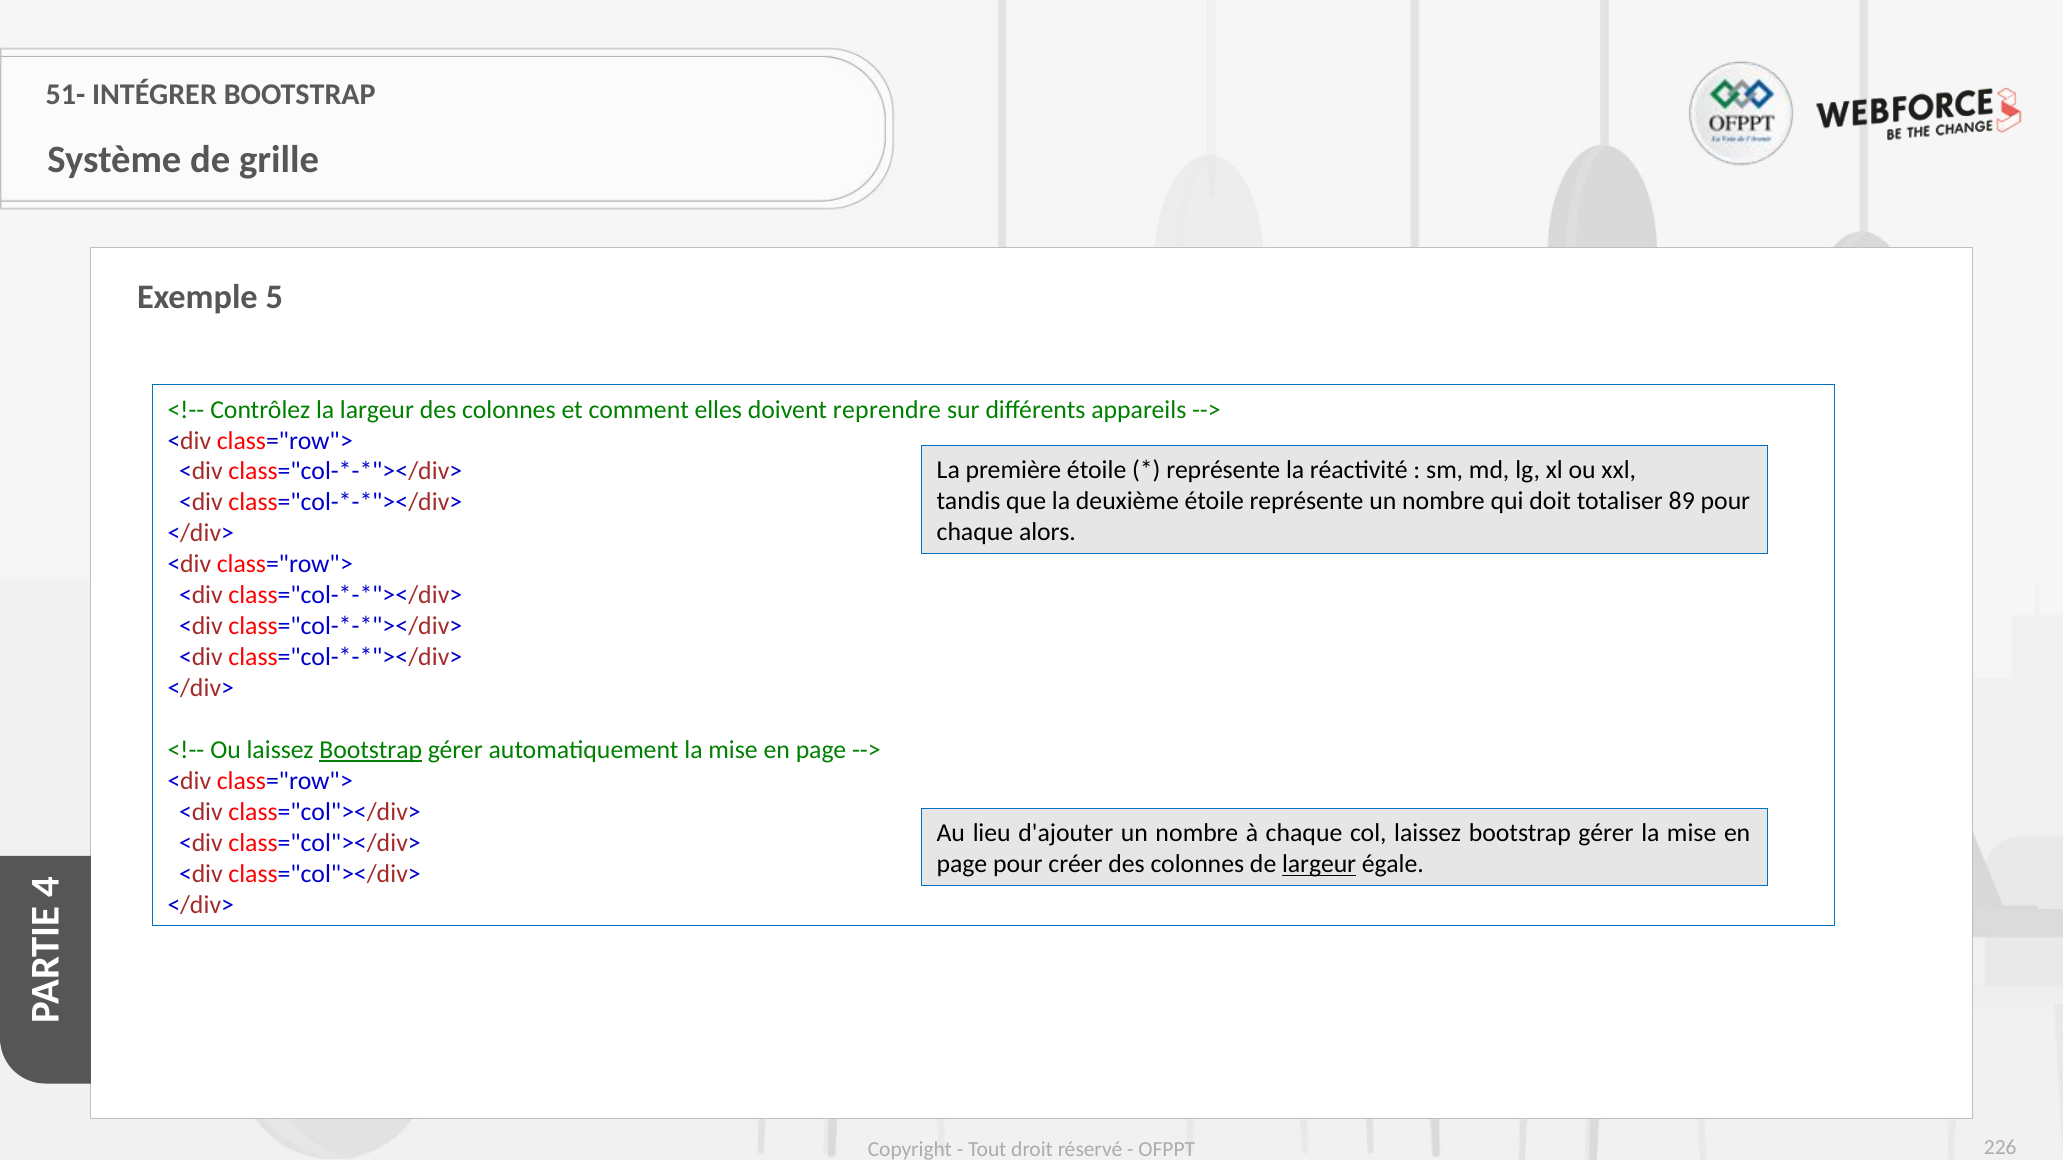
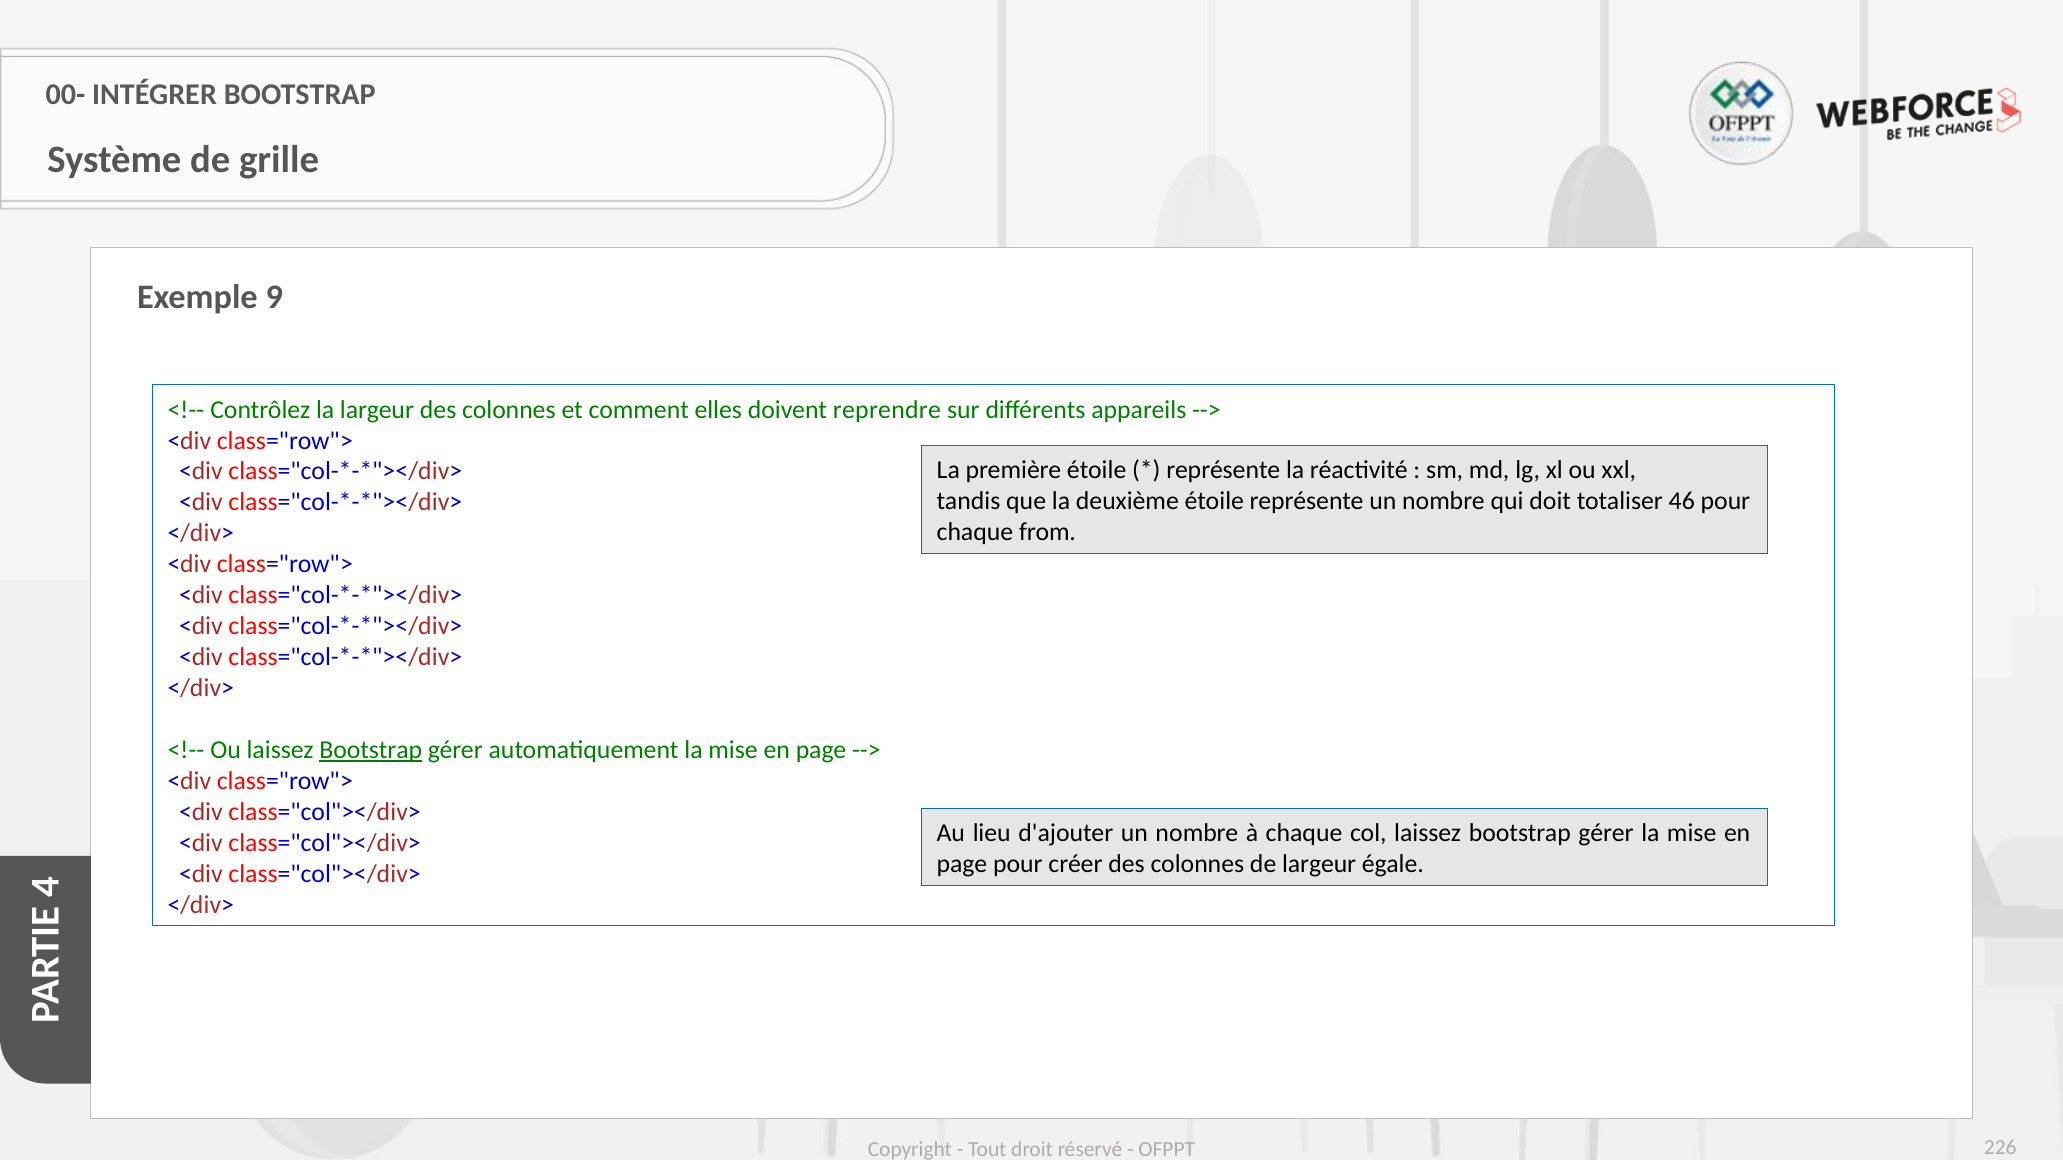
51-: 51- -> 00-
5: 5 -> 9
89: 89 -> 46
alors: alors -> from
largeur at (1319, 865) underline: present -> none
